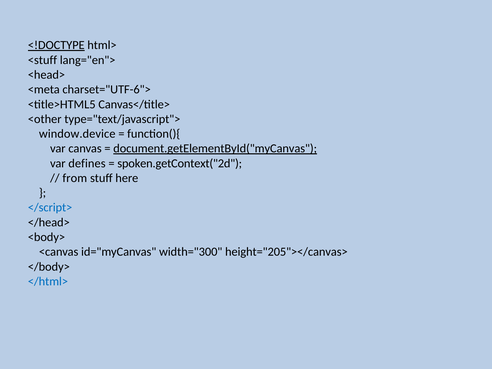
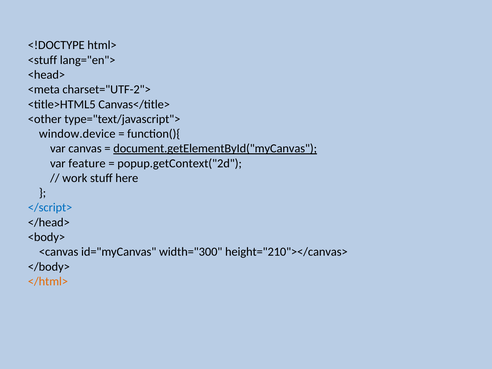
<!DOCTYPE underline: present -> none
charset="UTF-6">: charset="UTF-6"> -> charset="UTF-2">
defines: defines -> feature
spoken.getContext("2d: spoken.getContext("2d -> popup.getContext("2d
from: from -> work
height="205"></canvas>: height="205"></canvas> -> height="210"></canvas>
</html> colour: blue -> orange
